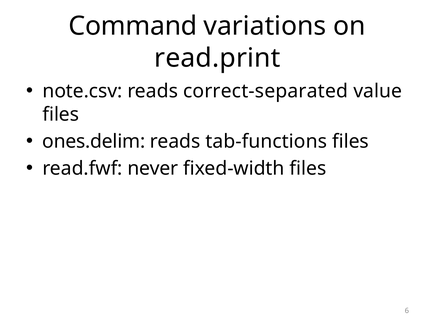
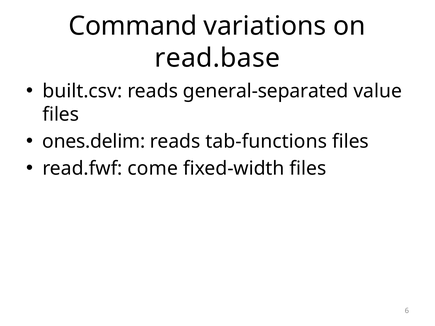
read.print: read.print -> read.base
note.csv: note.csv -> built.csv
correct-separated: correct-separated -> general-separated
never: never -> come
